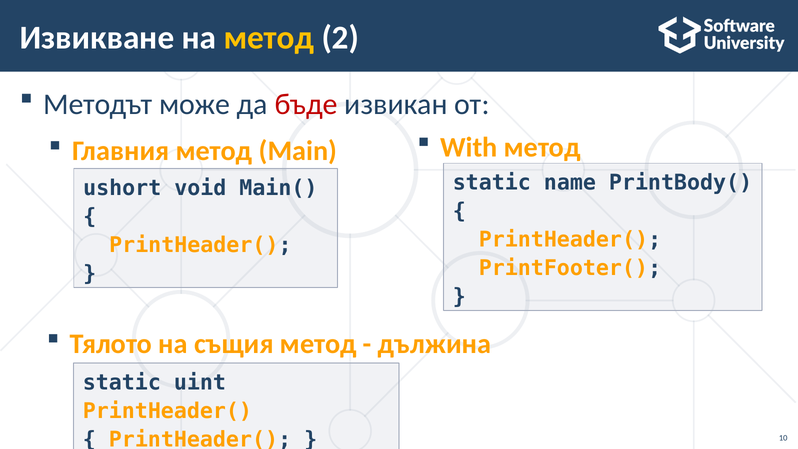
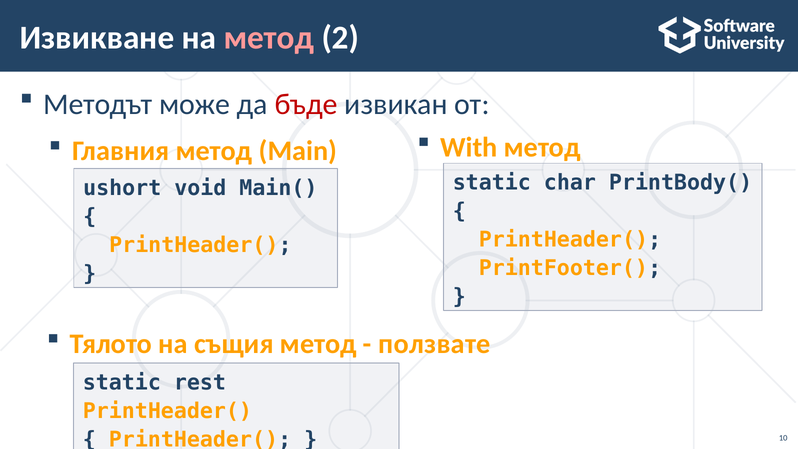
метод at (269, 38) colour: yellow -> pink
name: name -> char
дължина: дължина -> ползвате
uint: uint -> rest
